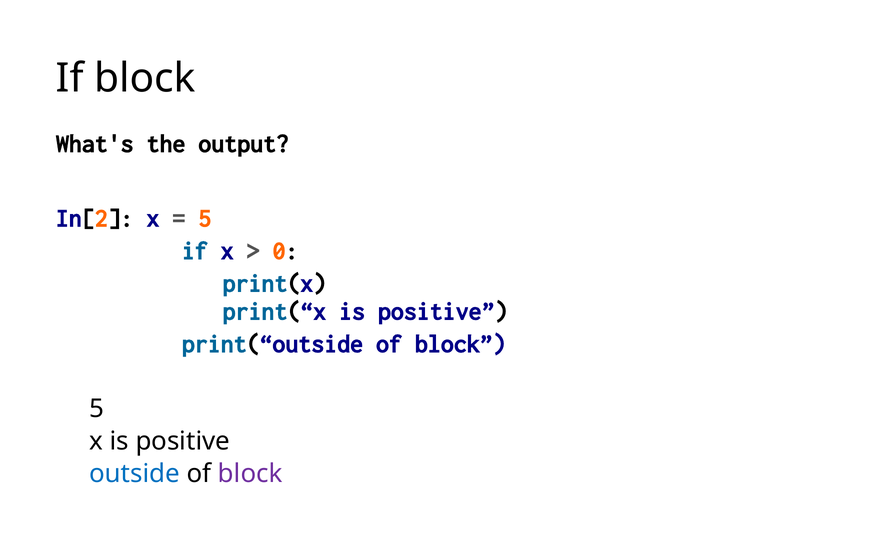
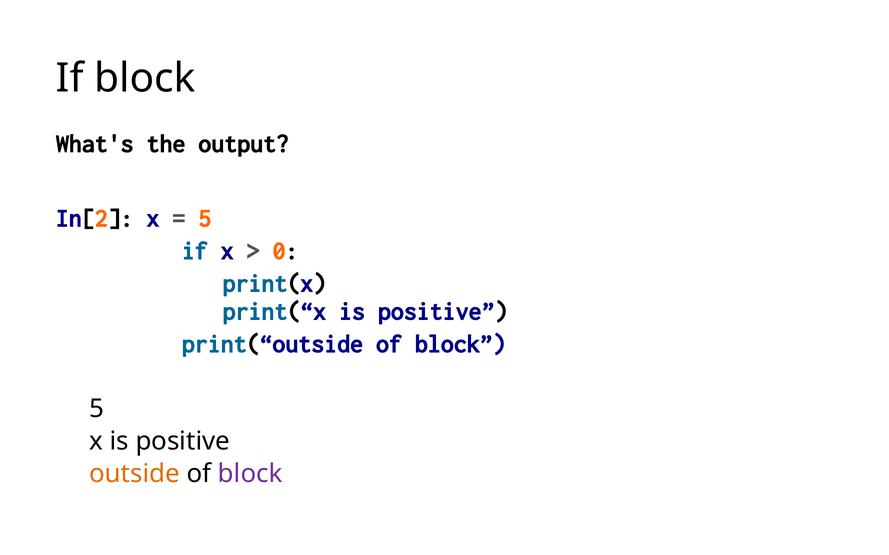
outside colour: blue -> orange
